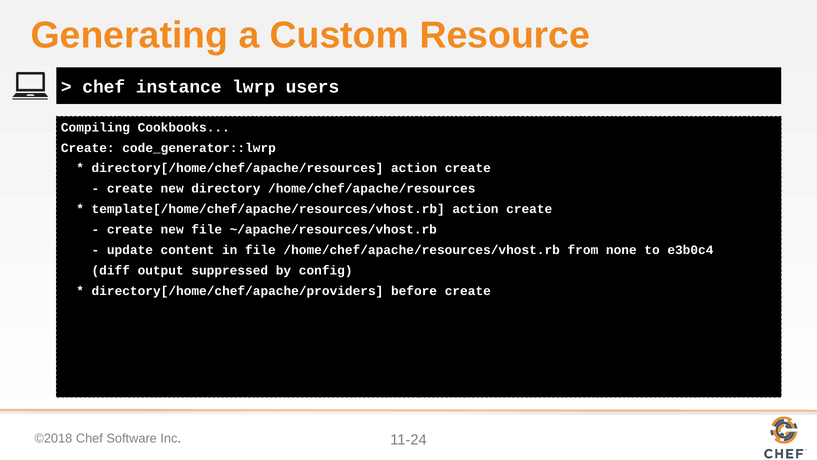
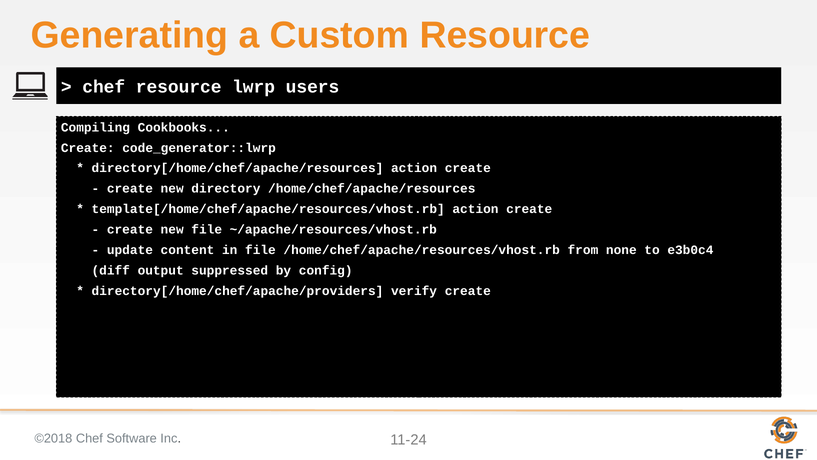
chef instance: instance -> resource
before: before -> verify
